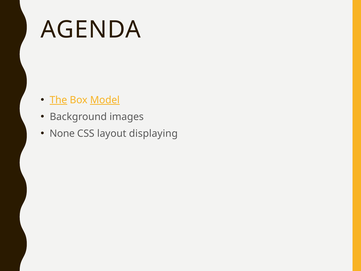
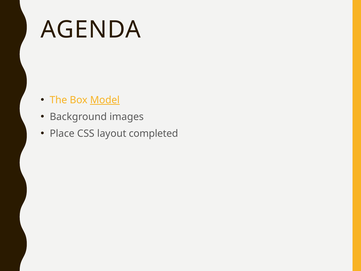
The underline: present -> none
None: None -> Place
displaying: displaying -> completed
